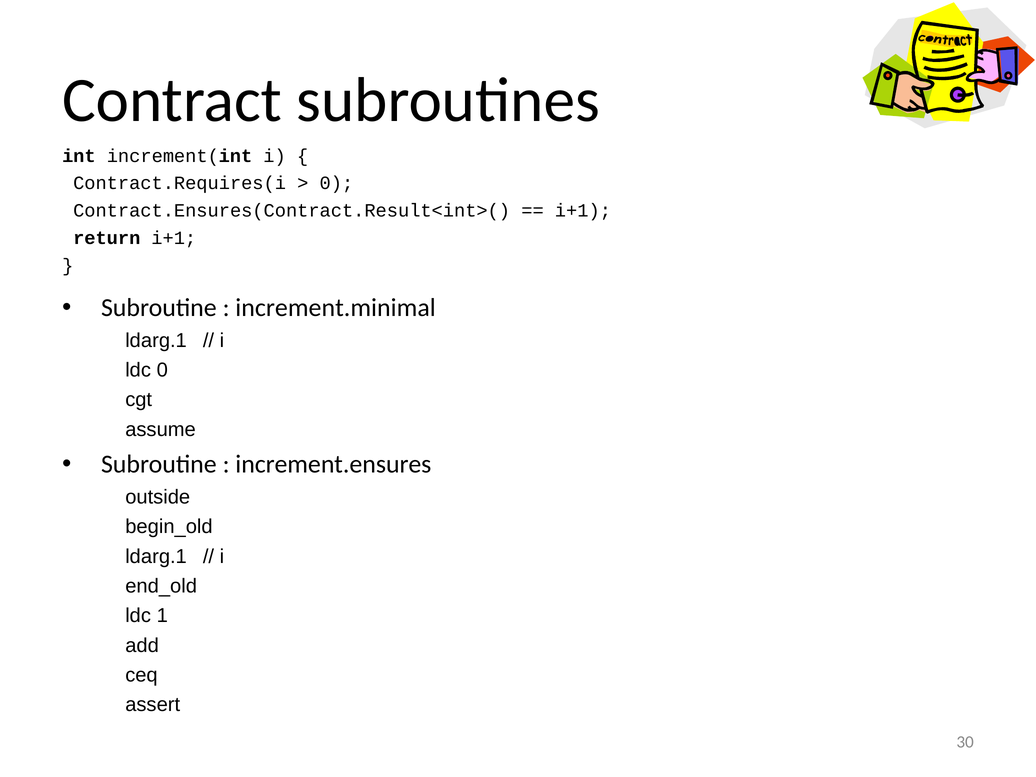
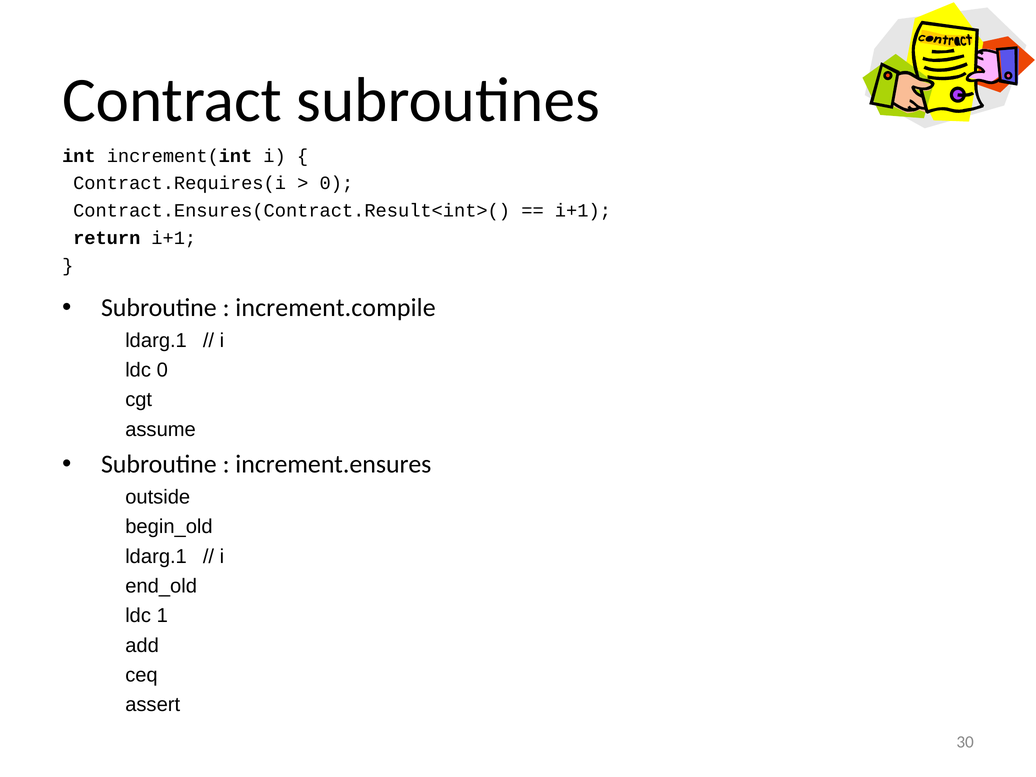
increment.minimal: increment.minimal -> increment.compile
